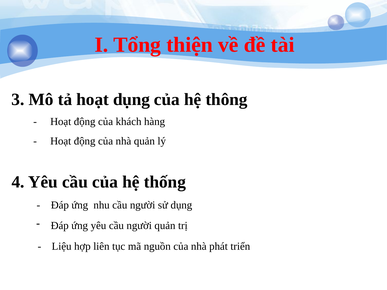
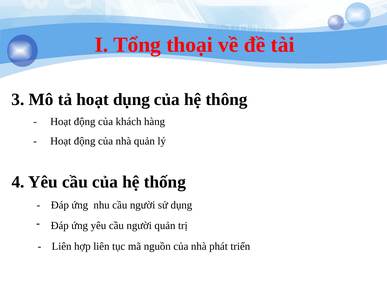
thiện: thiện -> thoại
Liệu at (62, 247): Liệu -> Liên
